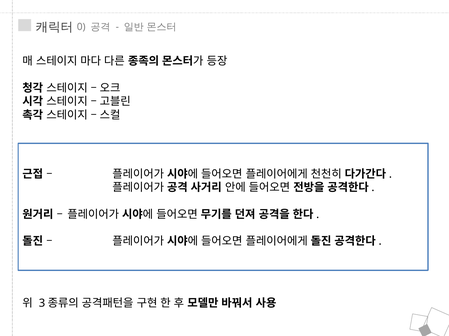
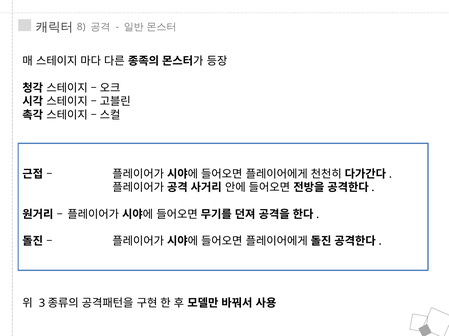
0: 0 -> 8
